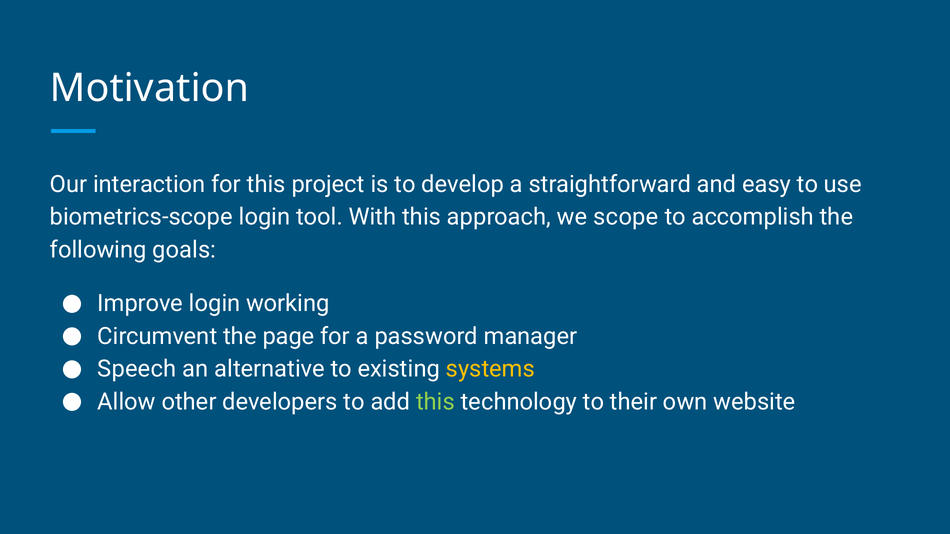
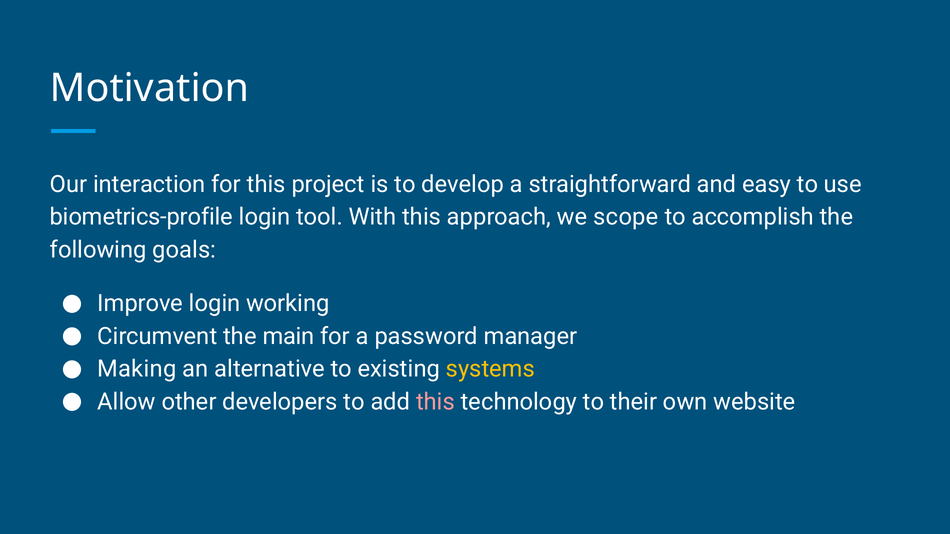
biometrics-scope: biometrics-scope -> biometrics-profile
page: page -> main
Speech: Speech -> Making
this at (436, 402) colour: light green -> pink
